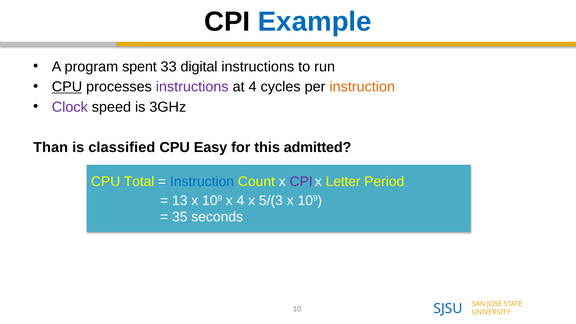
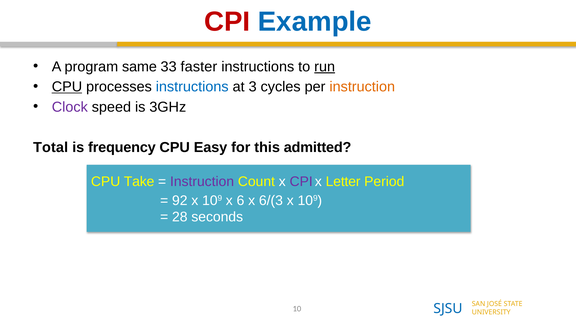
CPI at (227, 22) colour: black -> red
spent: spent -> same
digital: digital -> faster
run underline: none -> present
instructions at (192, 87) colour: purple -> blue
at 4: 4 -> 3
Than: Than -> Total
classified: classified -> frequency
Total: Total -> Take
Instruction at (202, 182) colour: blue -> purple
13: 13 -> 92
x 4: 4 -> 6
5/(3: 5/(3 -> 6/(3
35: 35 -> 28
